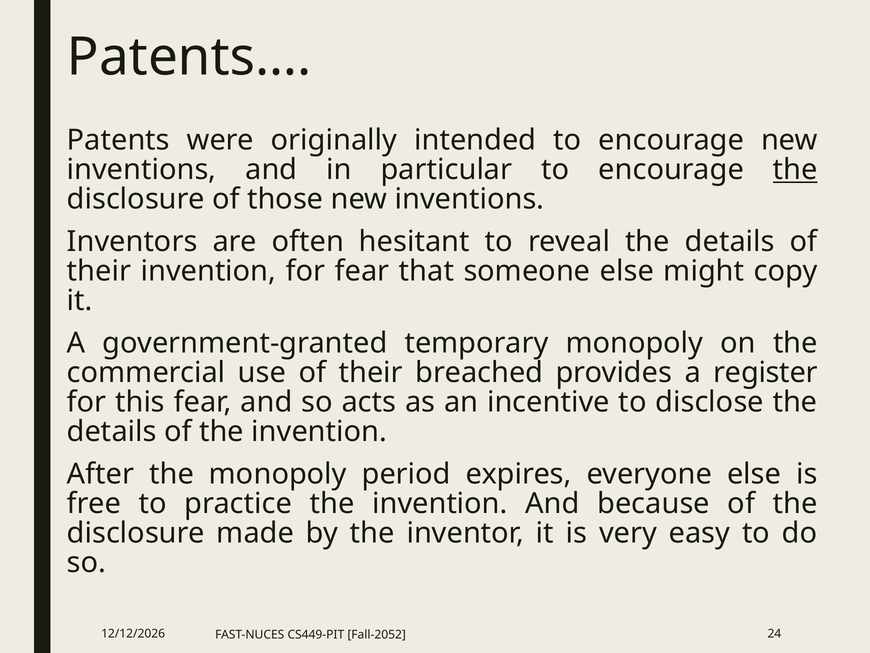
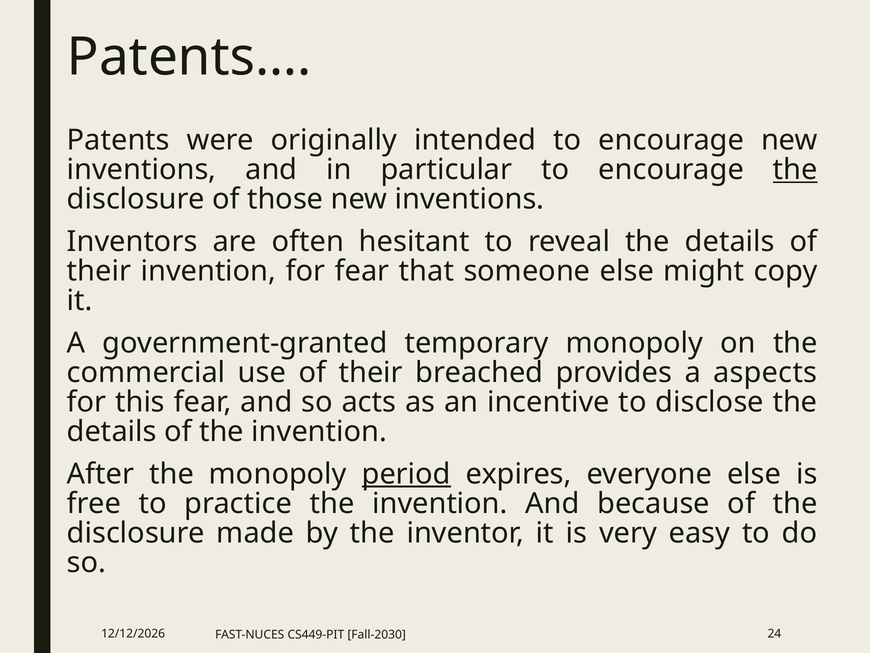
register: register -> aspects
period underline: none -> present
Fall-2052: Fall-2052 -> Fall-2030
